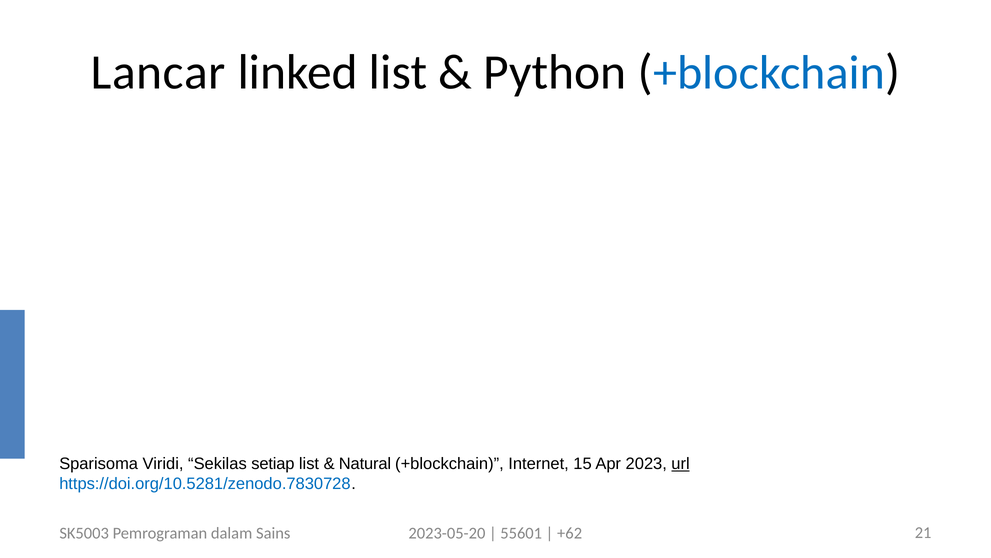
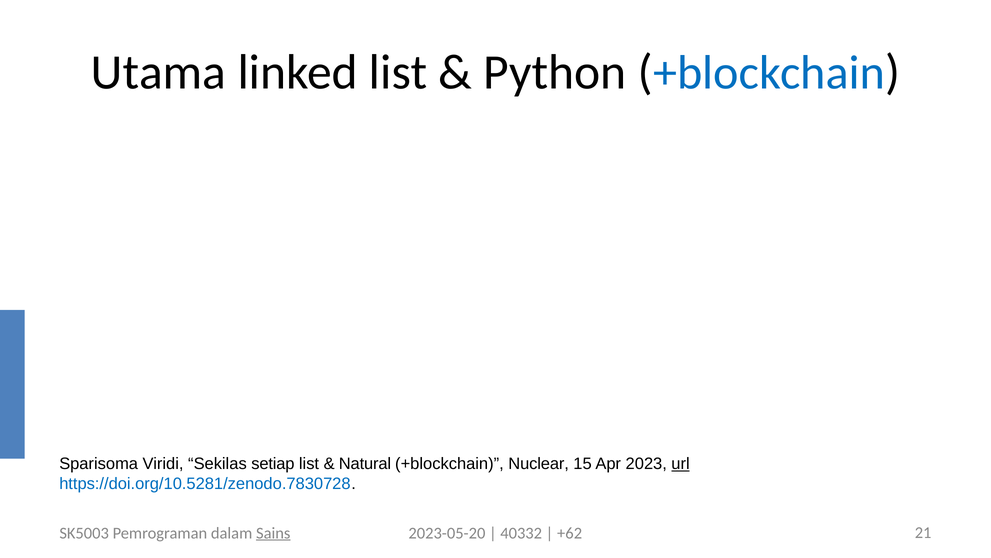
Lancar: Lancar -> Utama
Internet: Internet -> Nuclear
Sains underline: none -> present
55601: 55601 -> 40332
